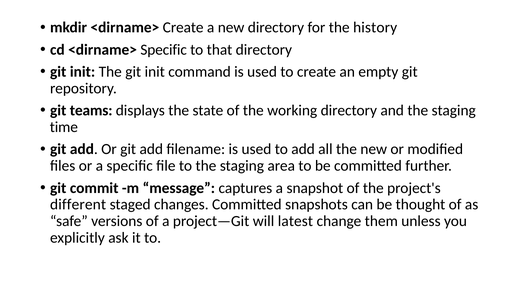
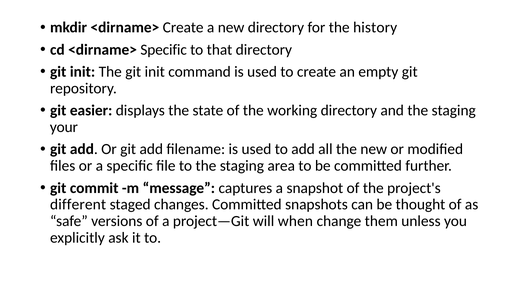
teams: teams -> easier
time: time -> your
latest: latest -> when
